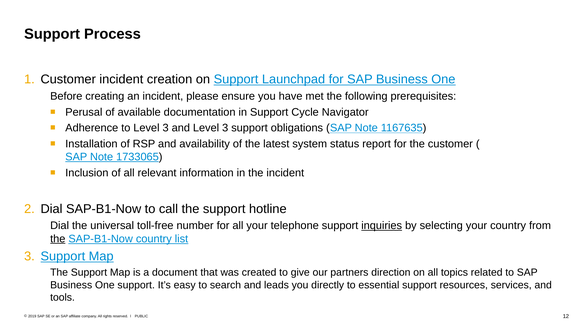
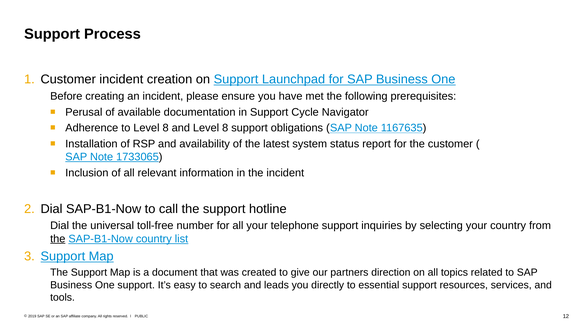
to Level 3: 3 -> 8
and Level 3: 3 -> 8
inquiries underline: present -> none
